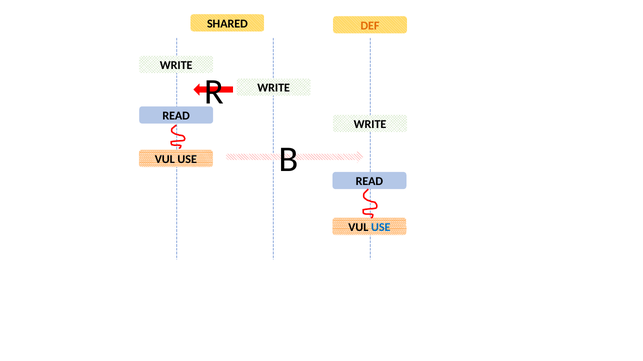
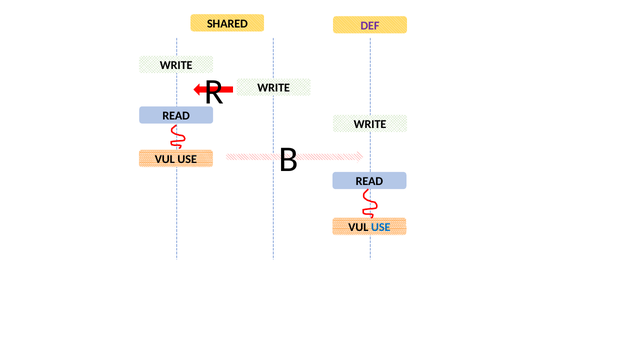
DEF colour: orange -> purple
